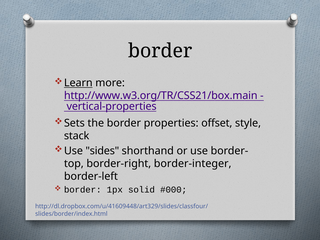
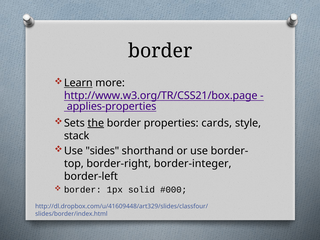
http://www.w3.org/TR/CSS21/box.main: http://www.w3.org/TR/CSS21/box.main -> http://www.w3.org/TR/CSS21/box.page
vertical-properties: vertical-properties -> applies-properties
the underline: none -> present
offset: offset -> cards
